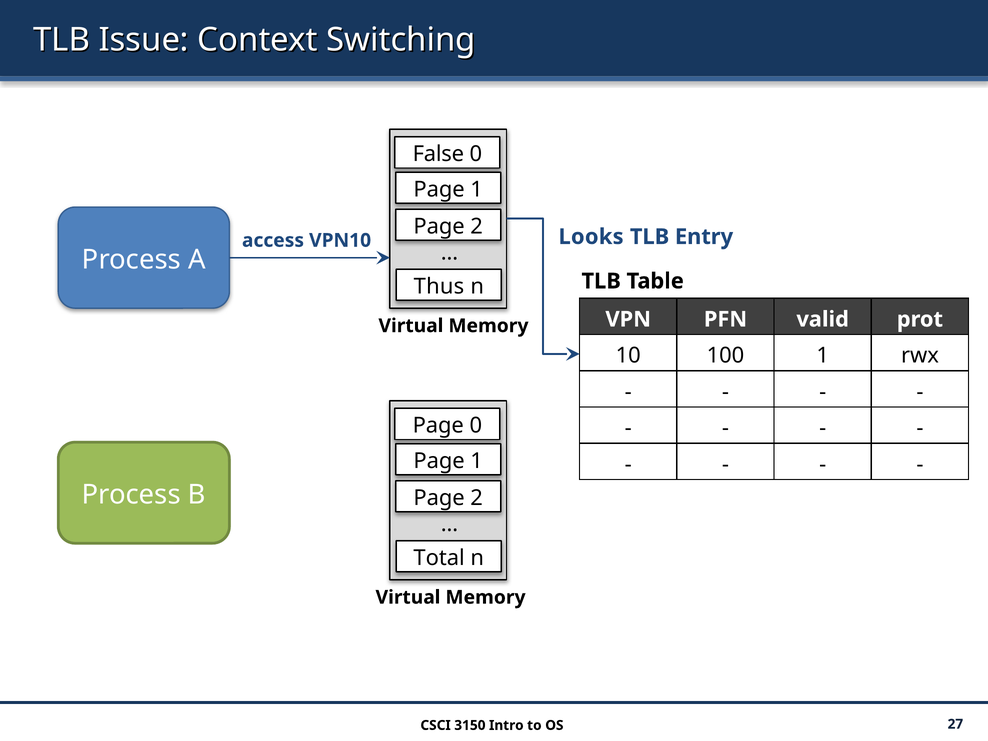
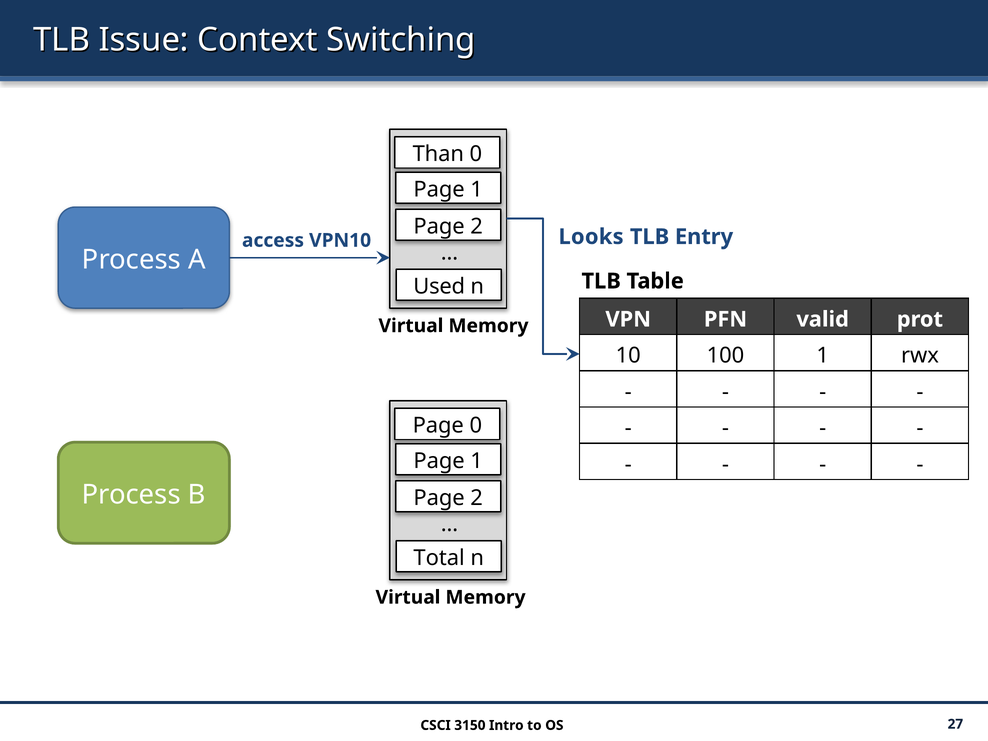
False: False -> Than
Thus: Thus -> Used
